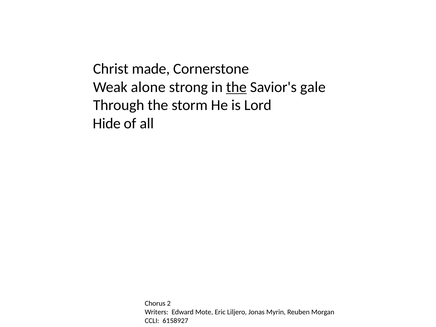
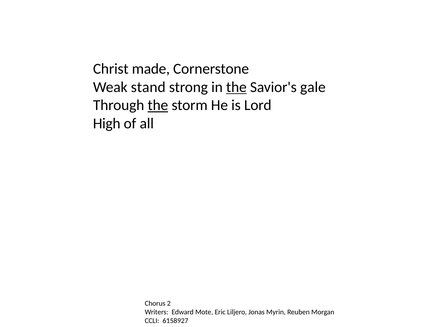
alone: alone -> stand
the at (158, 105) underline: none -> present
Hide: Hide -> High
